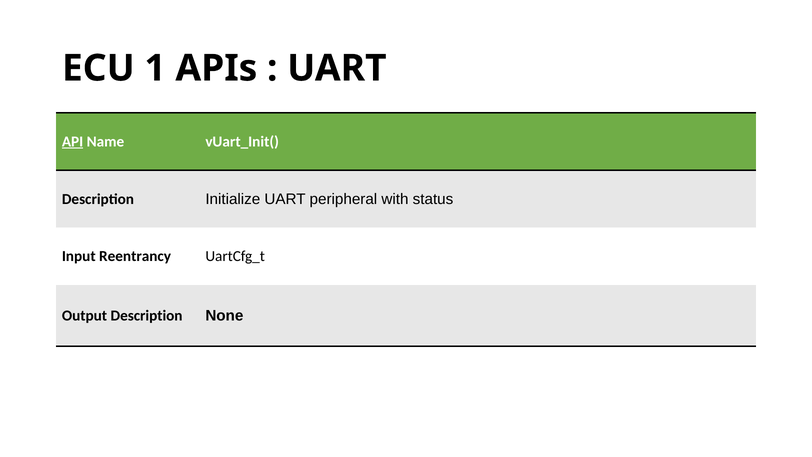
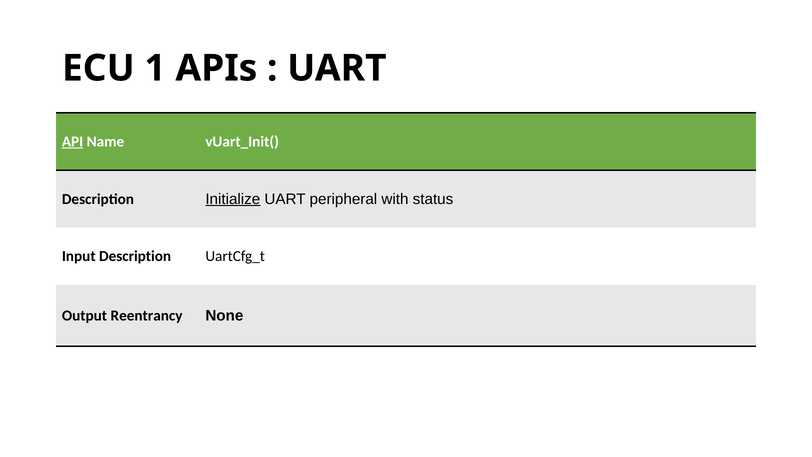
Initialize underline: none -> present
Input Reentrancy: Reentrancy -> Description
Output Description: Description -> Reentrancy
